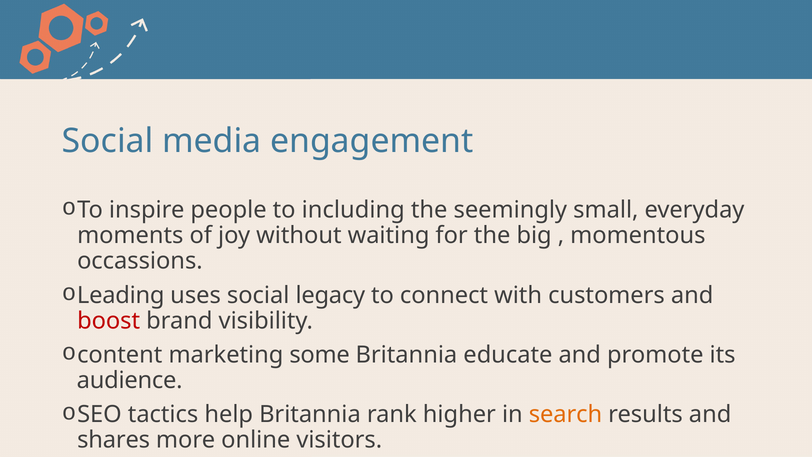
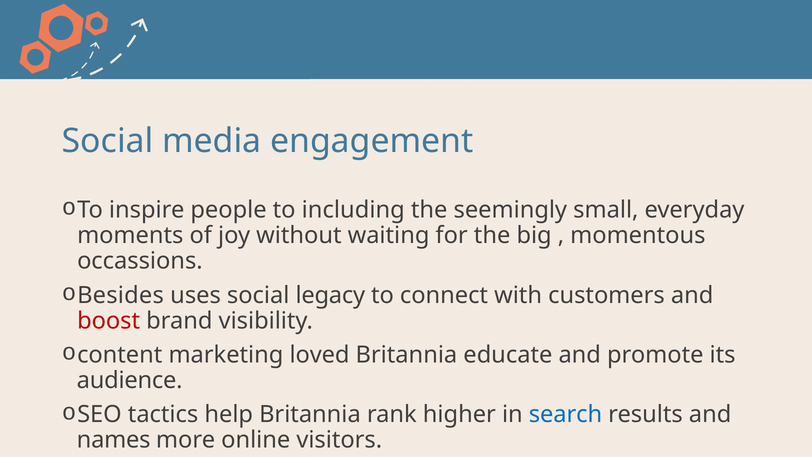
Leading: Leading -> Besides
some: some -> loved
search colour: orange -> blue
shares: shares -> names
